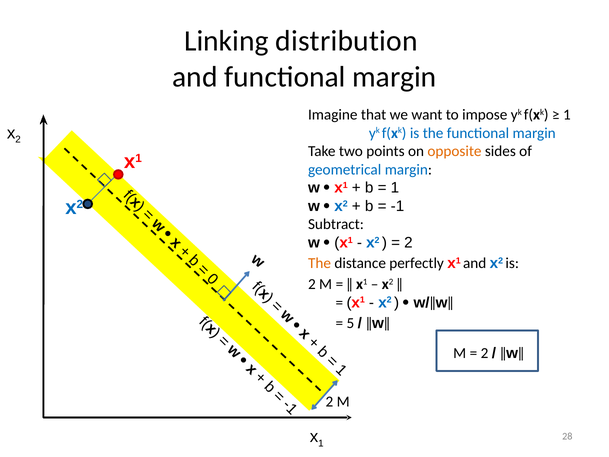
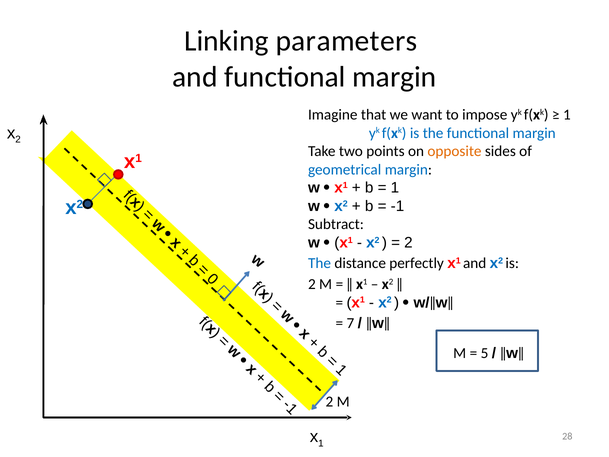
distribution: distribution -> parameters
The at (320, 263) colour: orange -> blue
5: 5 -> 7
2 at (484, 353): 2 -> 5
